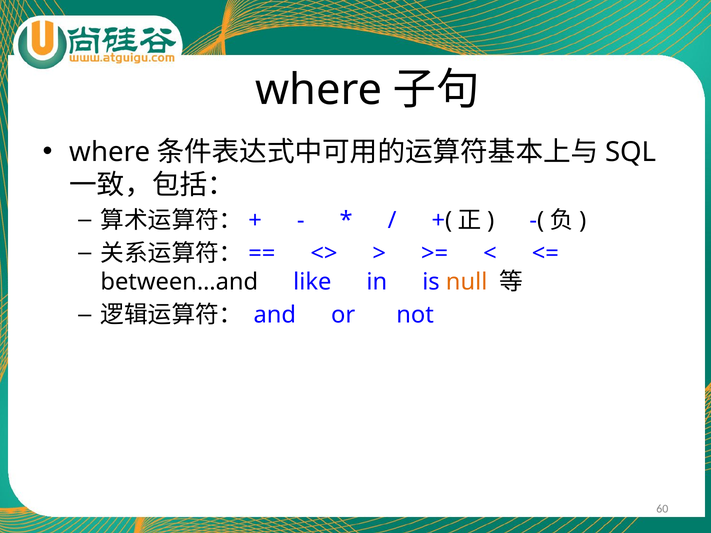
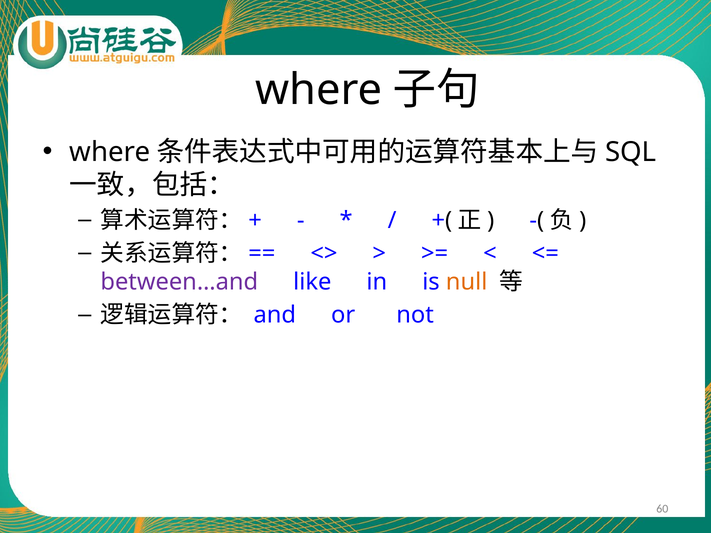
between…and colour: black -> purple
